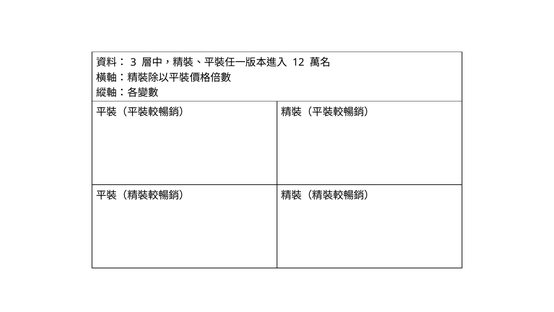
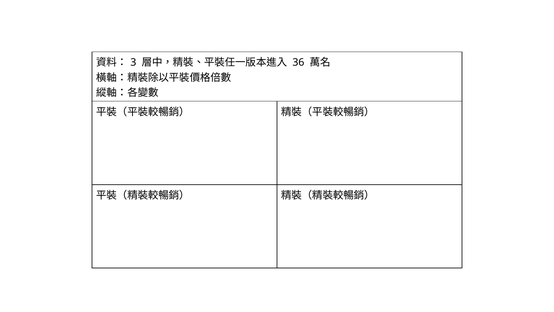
12: 12 -> 36
